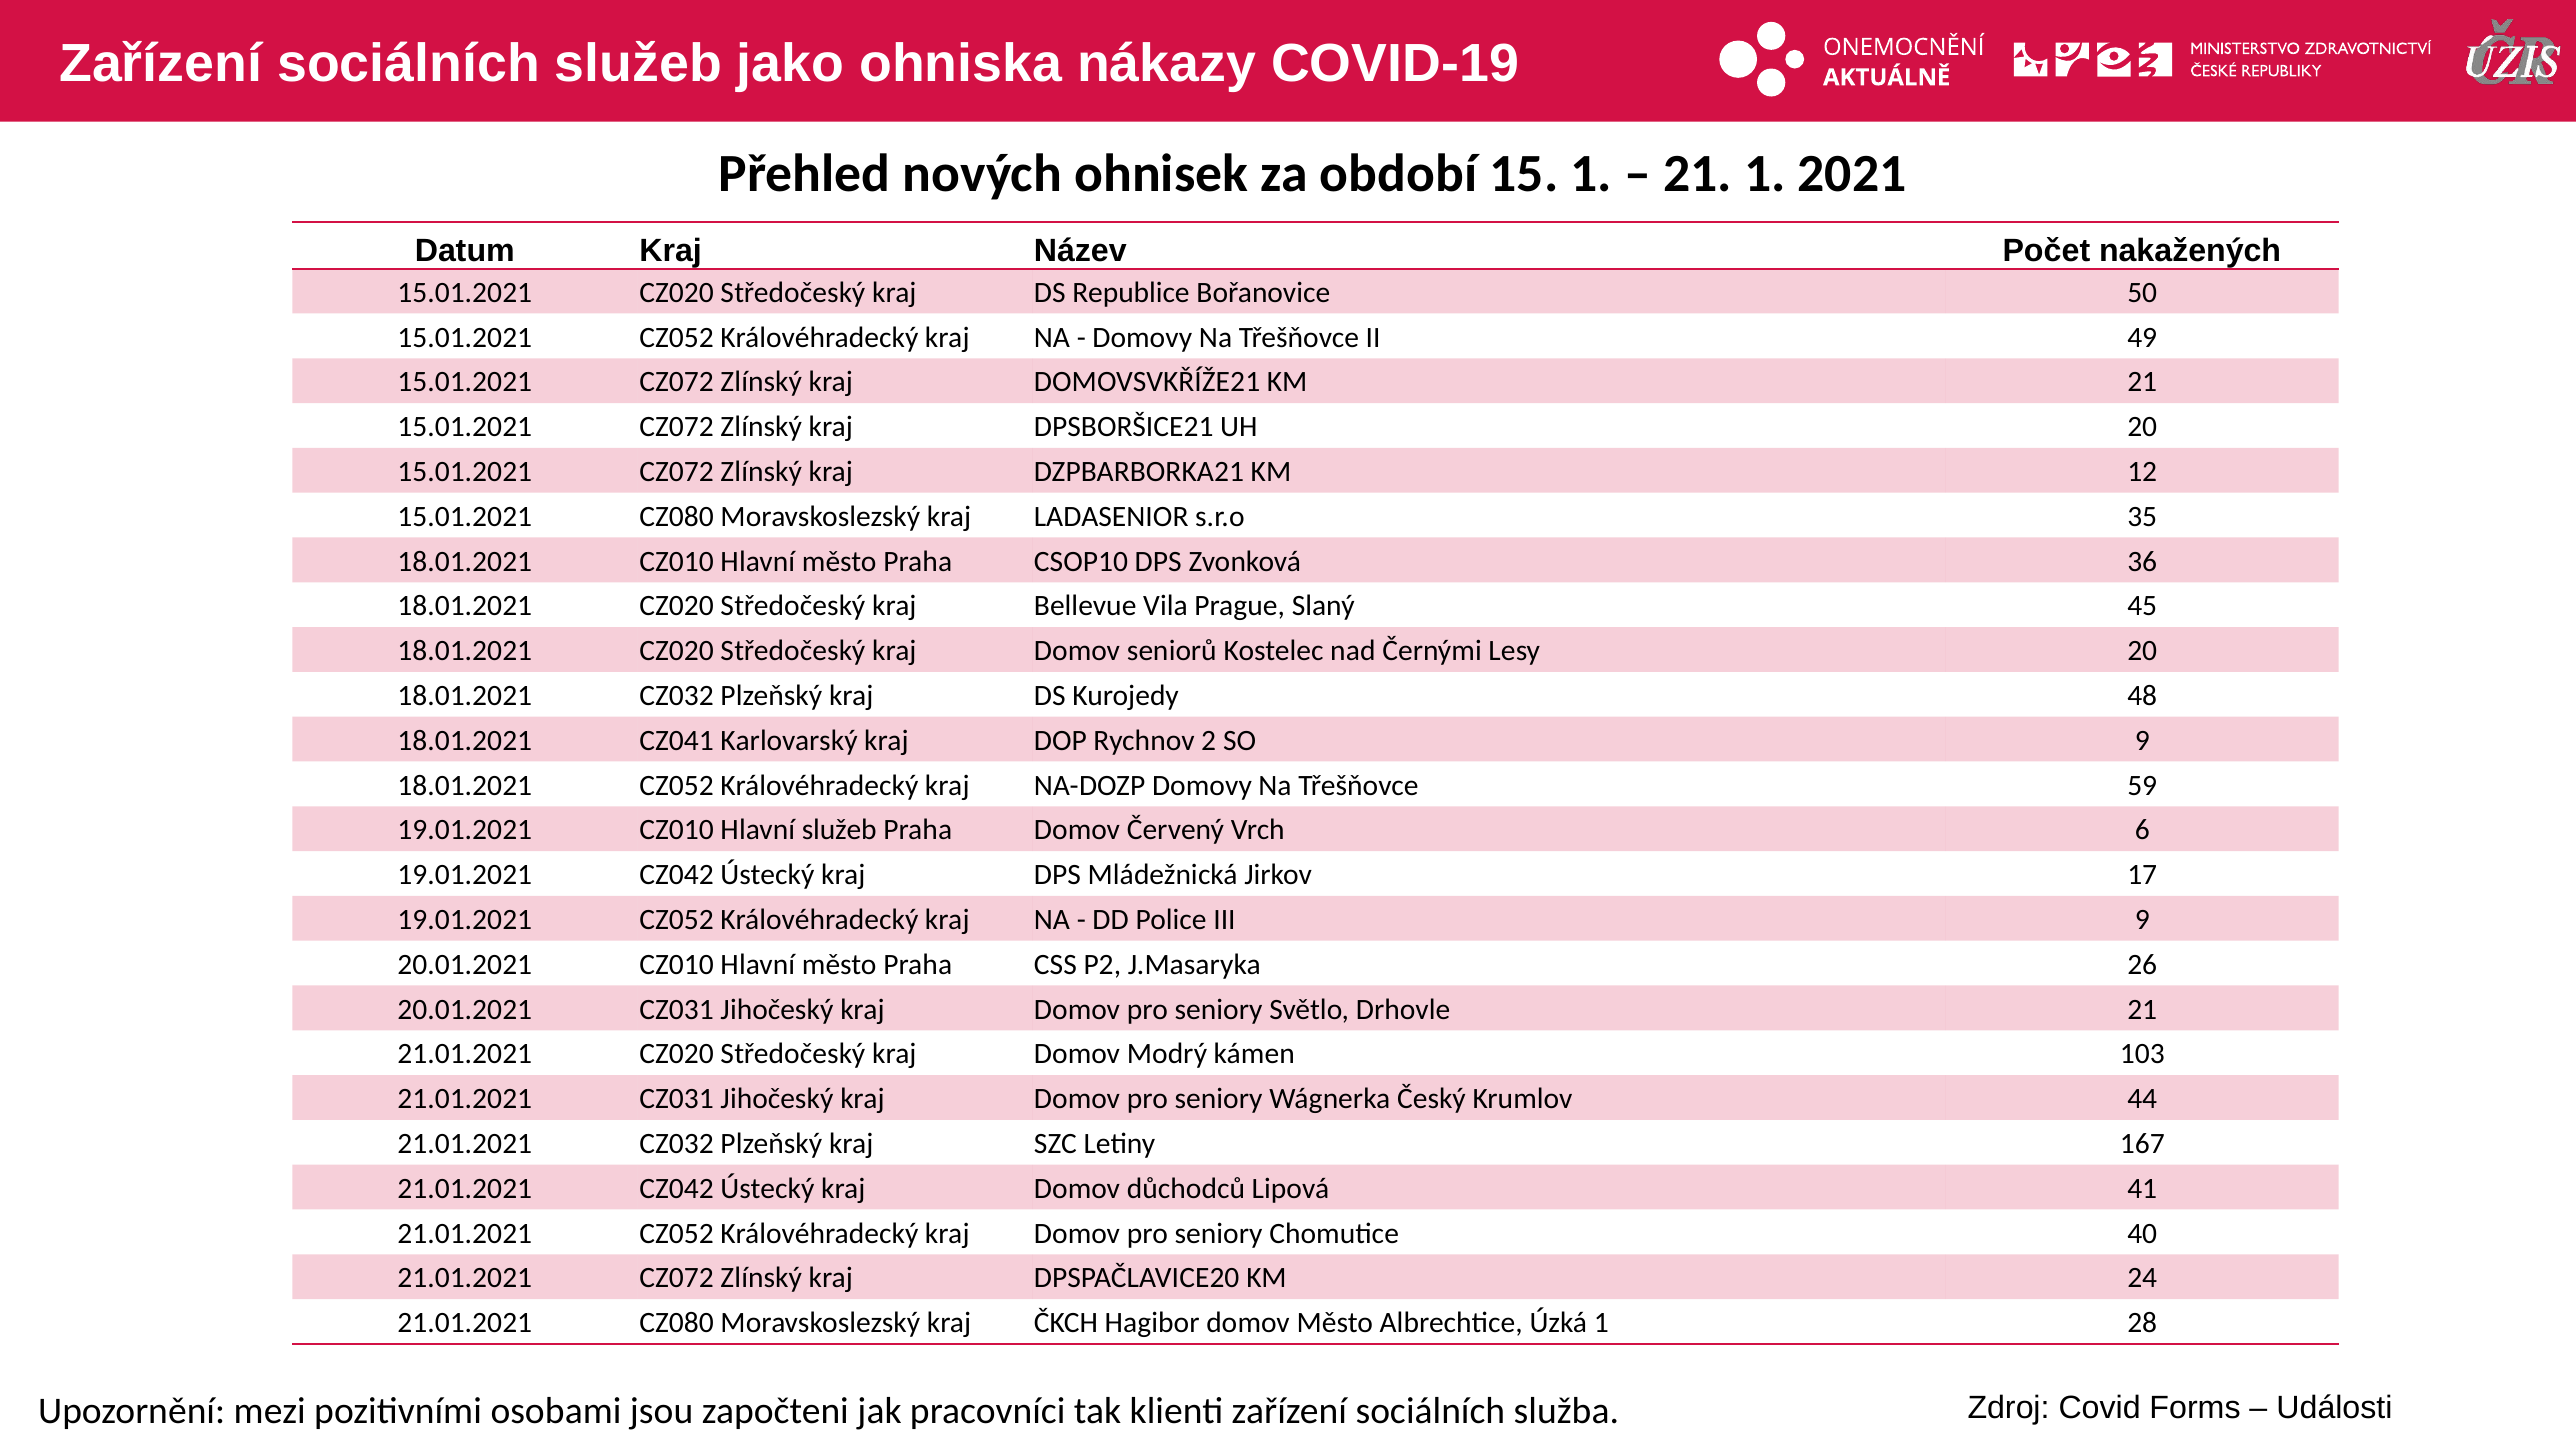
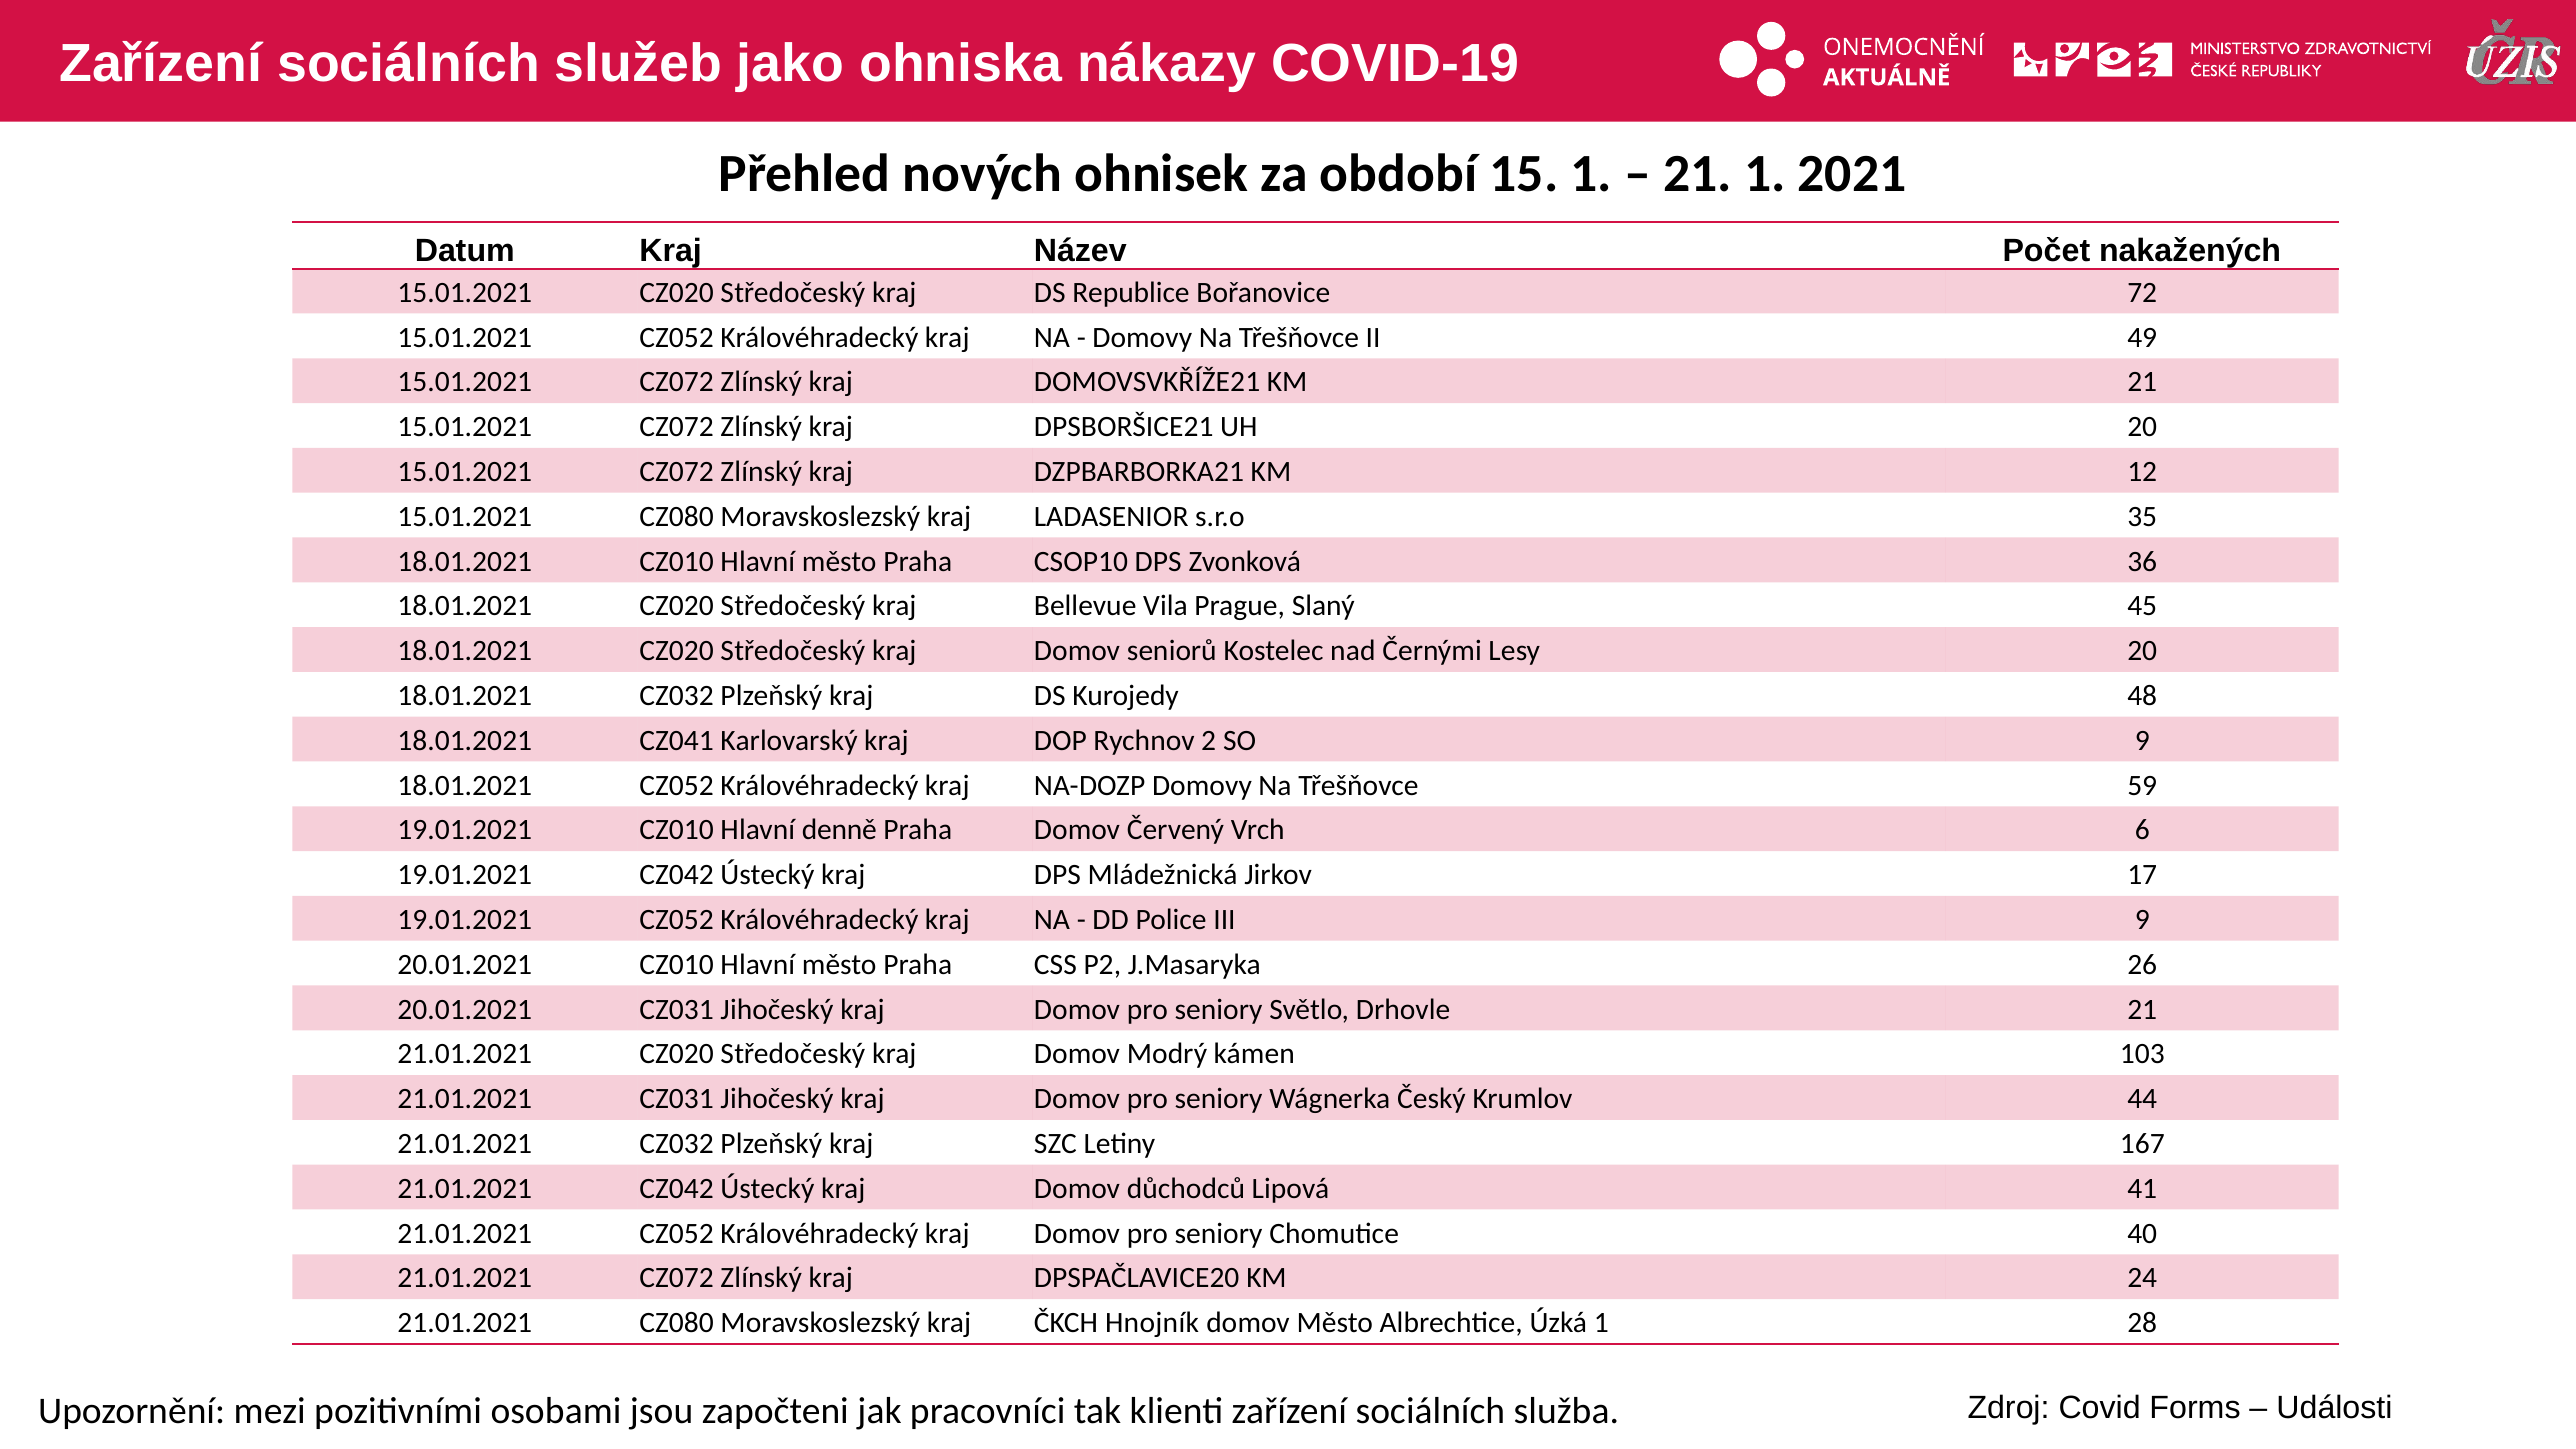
50: 50 -> 72
Hlavní služeb: služeb -> denně
Hagibor: Hagibor -> Hnojník
